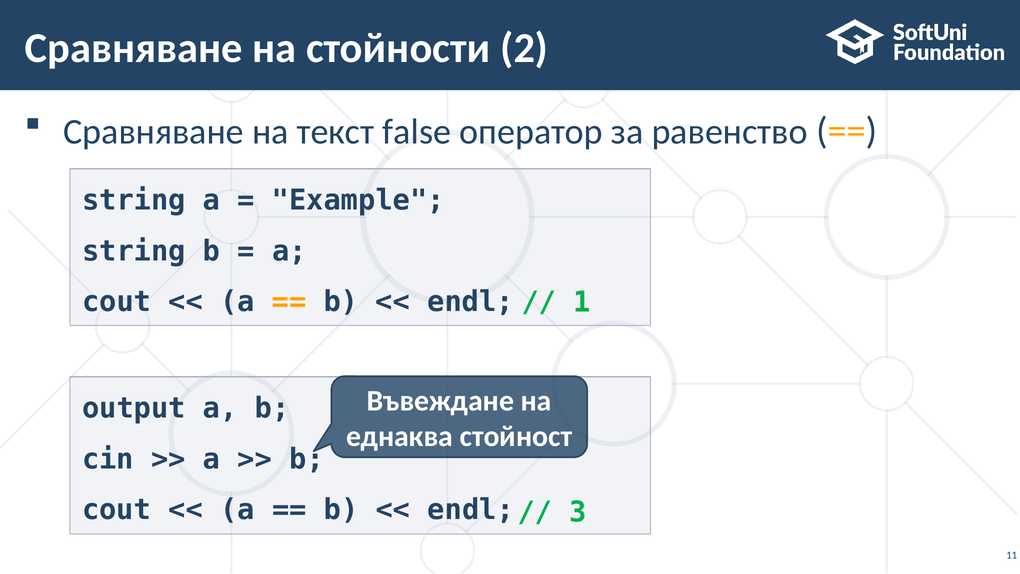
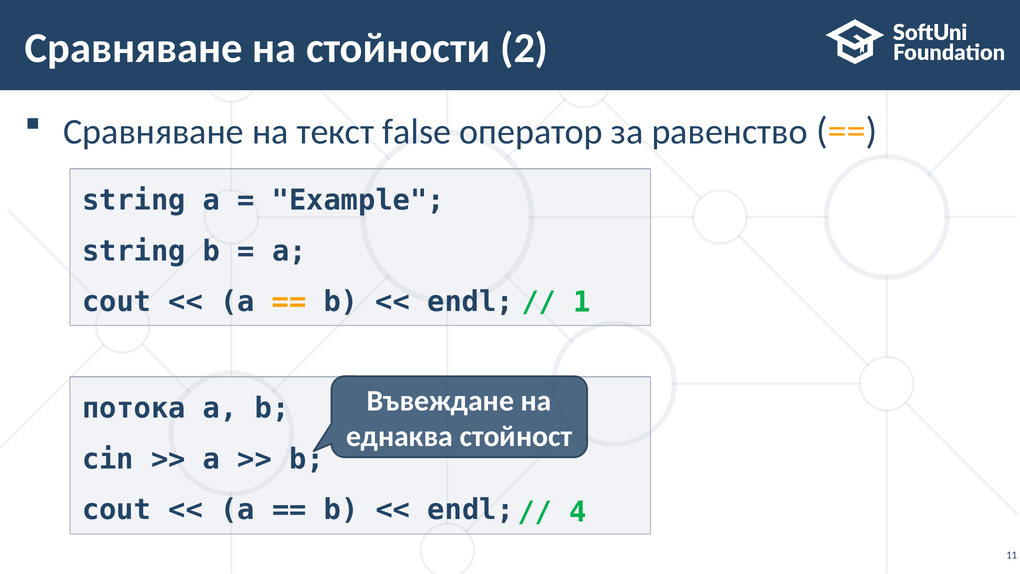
output: output -> потока
3: 3 -> 4
